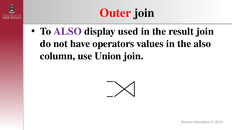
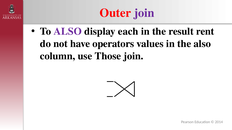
join at (144, 13) colour: black -> purple
used: used -> each
result join: join -> rent
Union: Union -> Those
